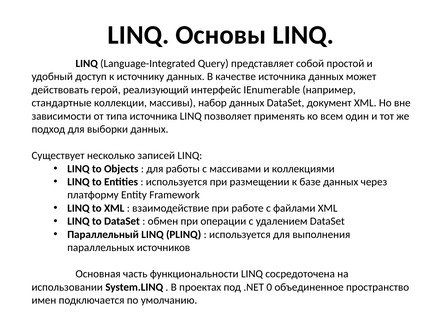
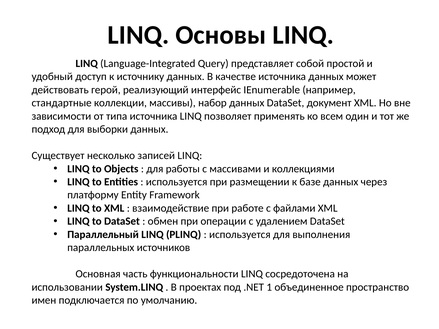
0: 0 -> 1
